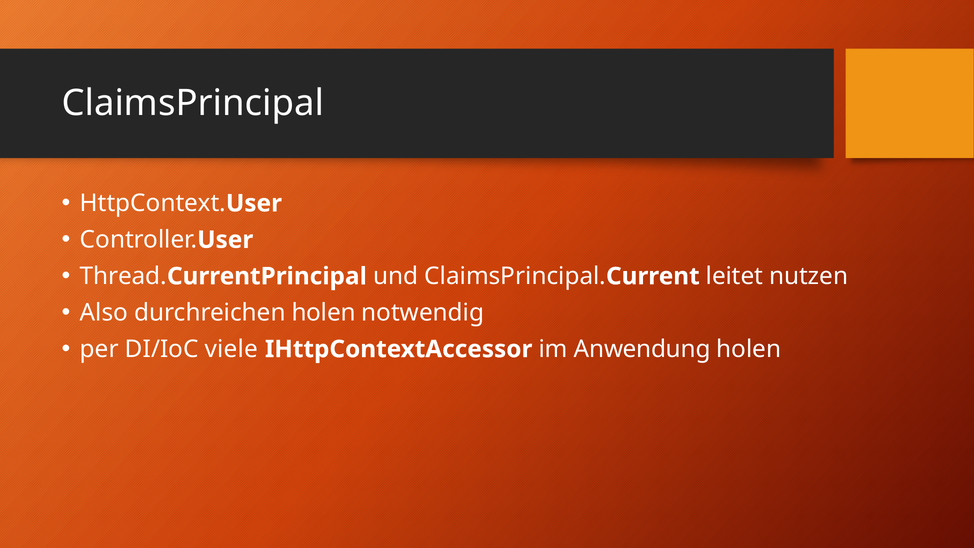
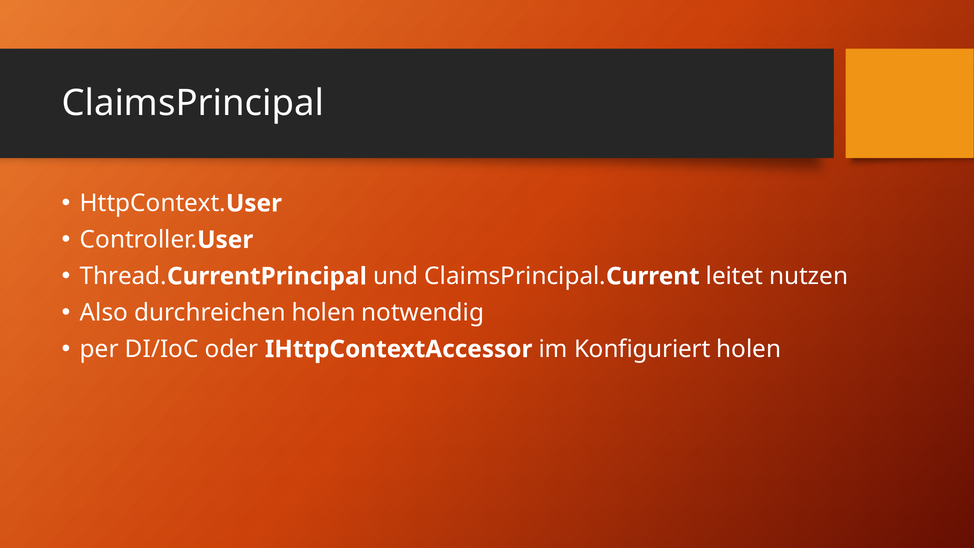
viele: viele -> oder
Anwendung: Anwendung -> Konfiguriert
